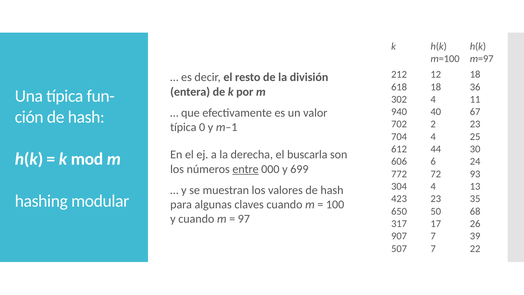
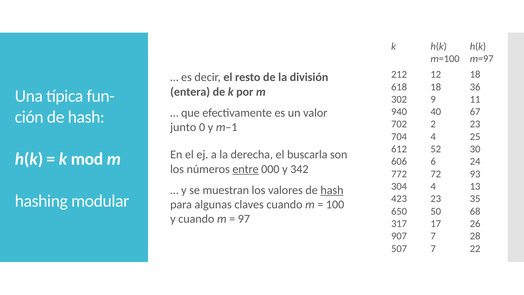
302 4: 4 -> 9
típica at (183, 127): típica -> junto
44: 44 -> 52
699: 699 -> 342
hash at (332, 190) underline: none -> present
39: 39 -> 28
